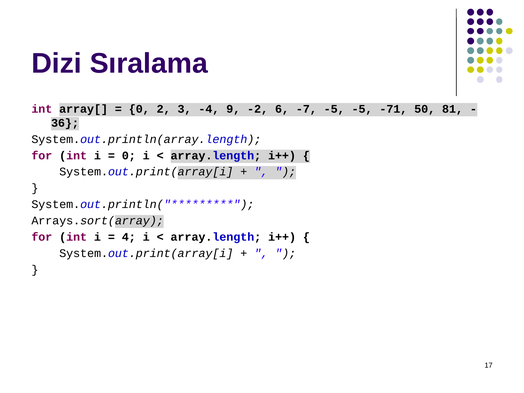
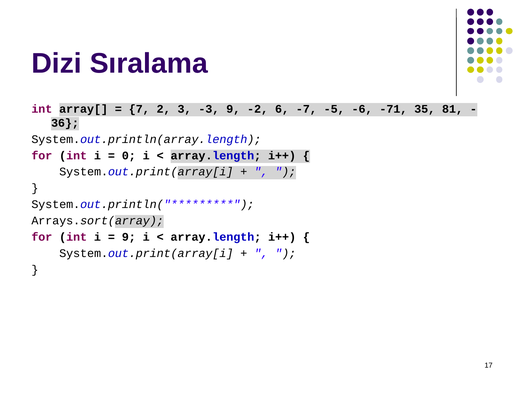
0 at (139, 109): 0 -> 7
-4: -4 -> -3
-5 -5: -5 -> -6
50: 50 -> 35
4 at (129, 237): 4 -> 9
